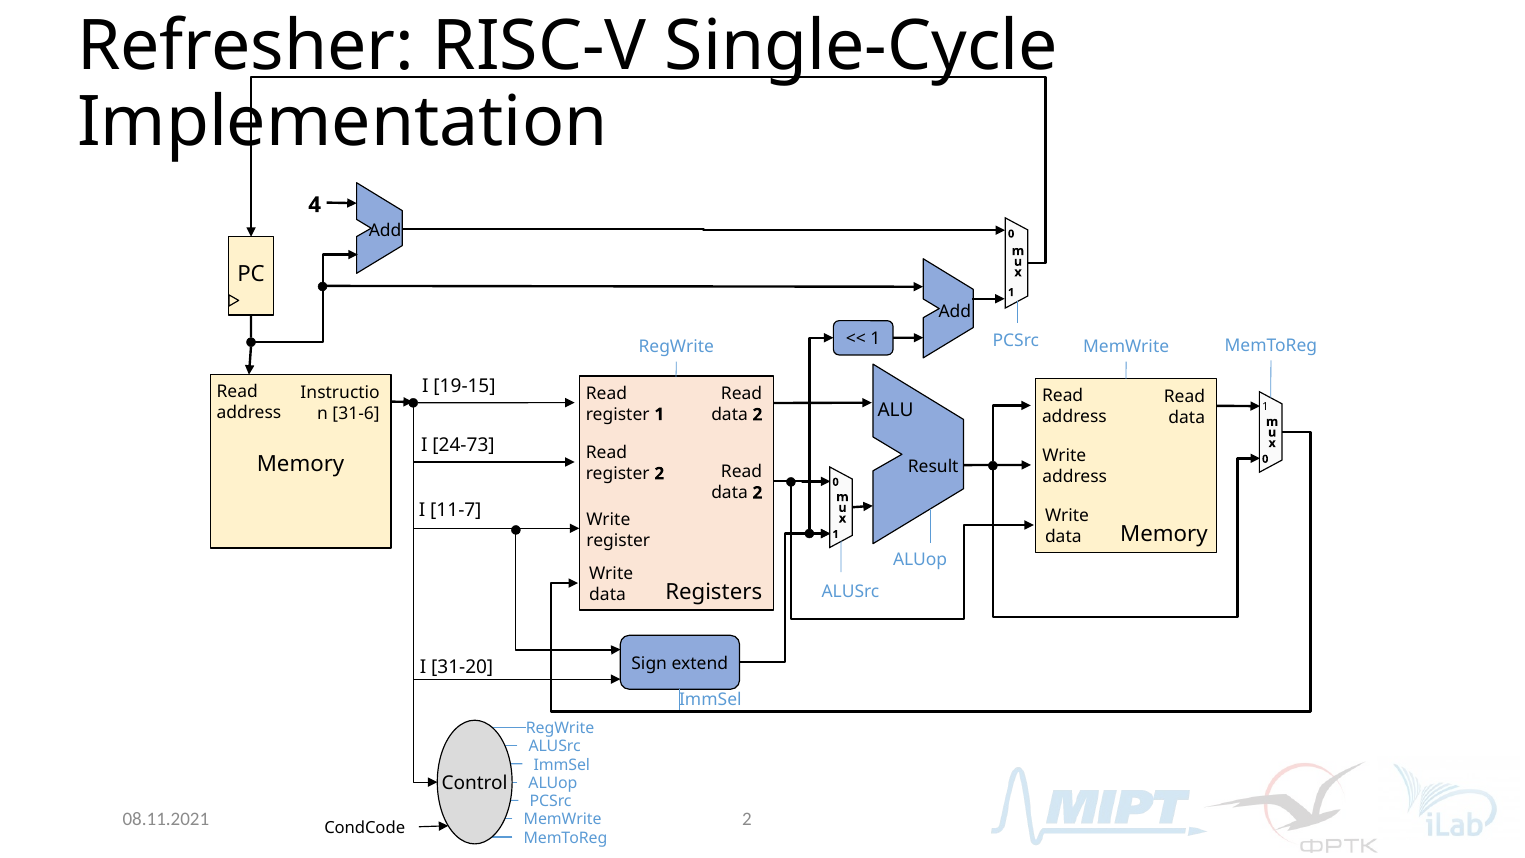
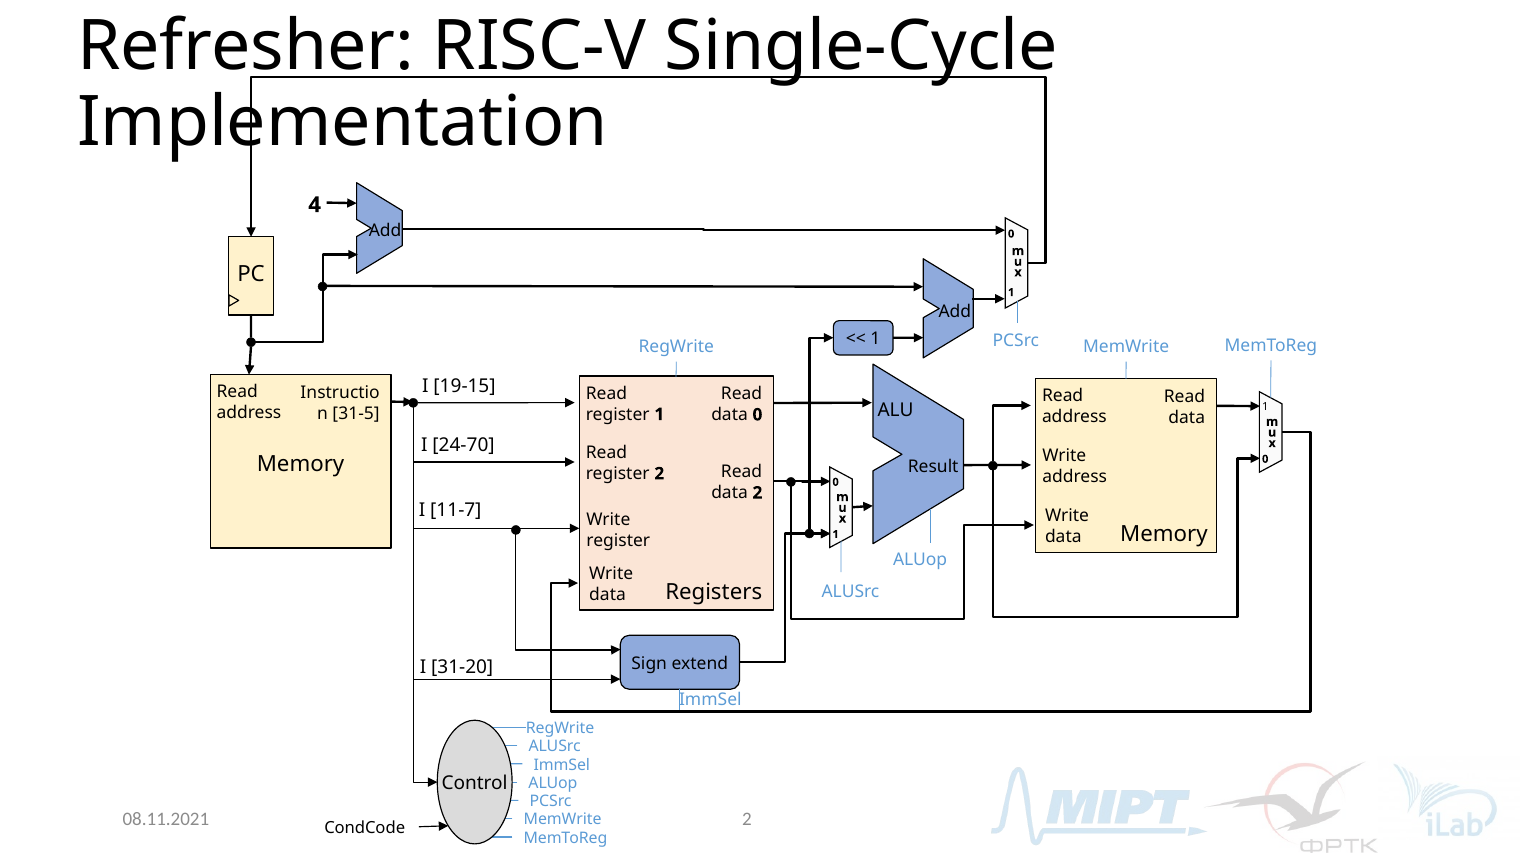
31-6: 31-6 -> 31-5
2 at (757, 415): 2 -> 0
24-73: 24-73 -> 24-70
